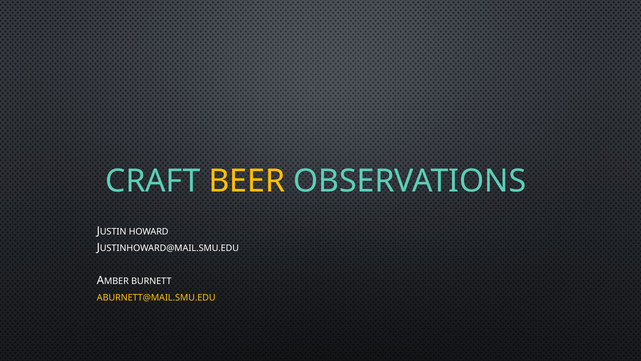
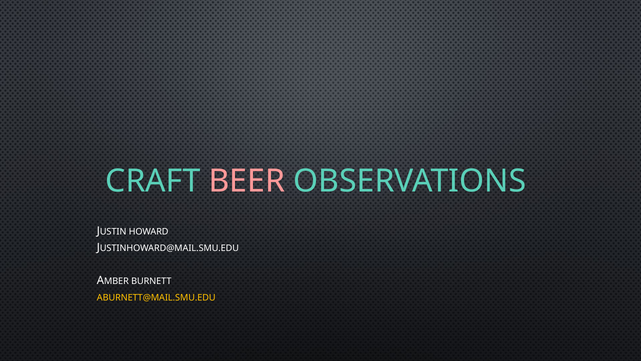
BEER colour: yellow -> pink
